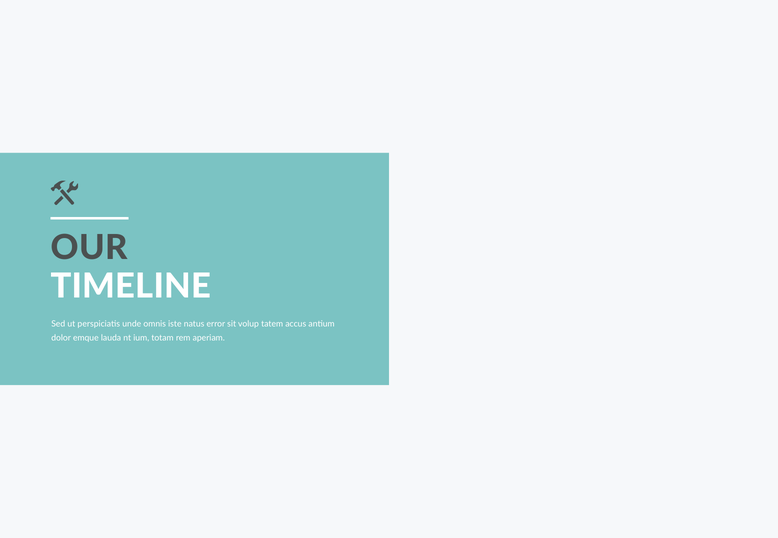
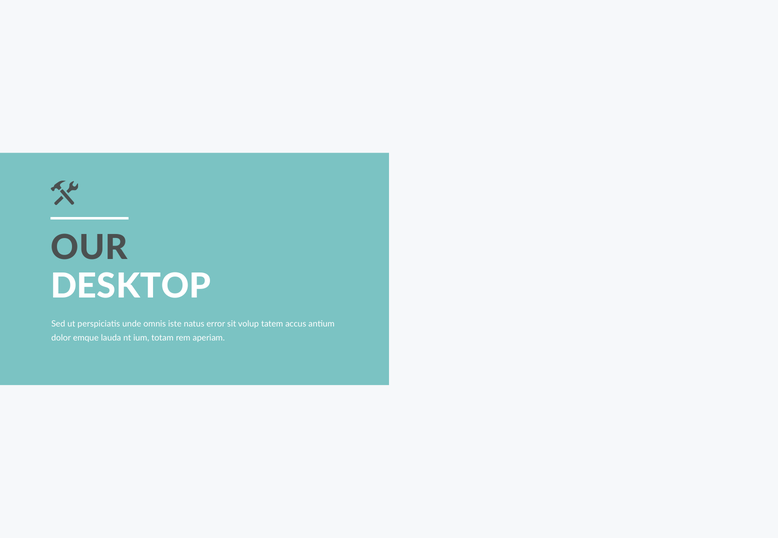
TIMELINE: TIMELINE -> DESKTOP
